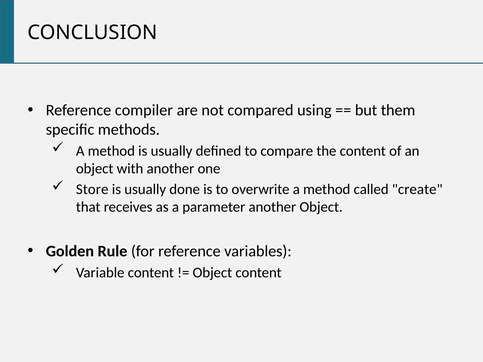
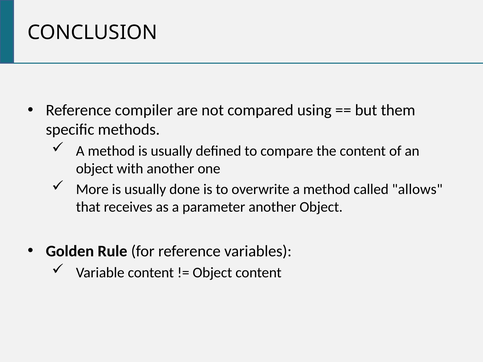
Store: Store -> More
create: create -> allows
